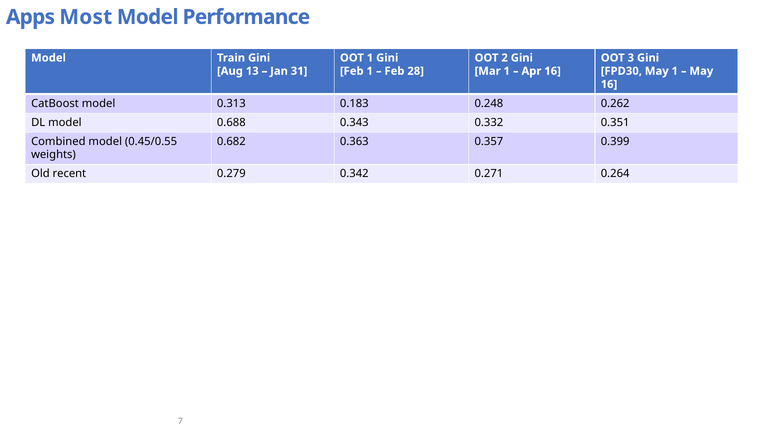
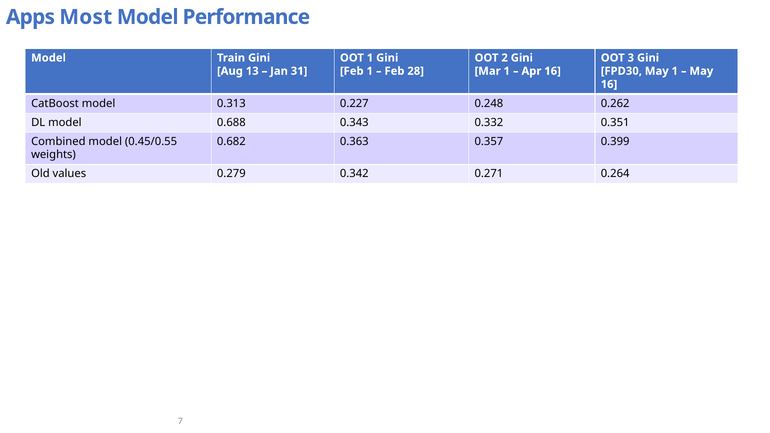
0.183: 0.183 -> 0.227
recent: recent -> values
